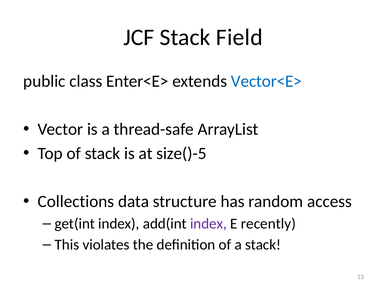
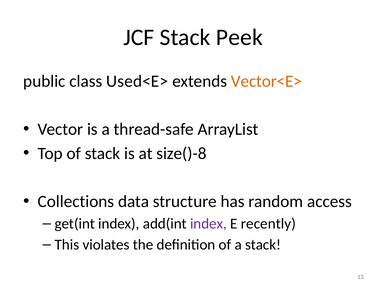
Field: Field -> Peek
Enter<E>: Enter<E> -> Used<E>
Vector<E> colour: blue -> orange
size()-5: size()-5 -> size()-8
